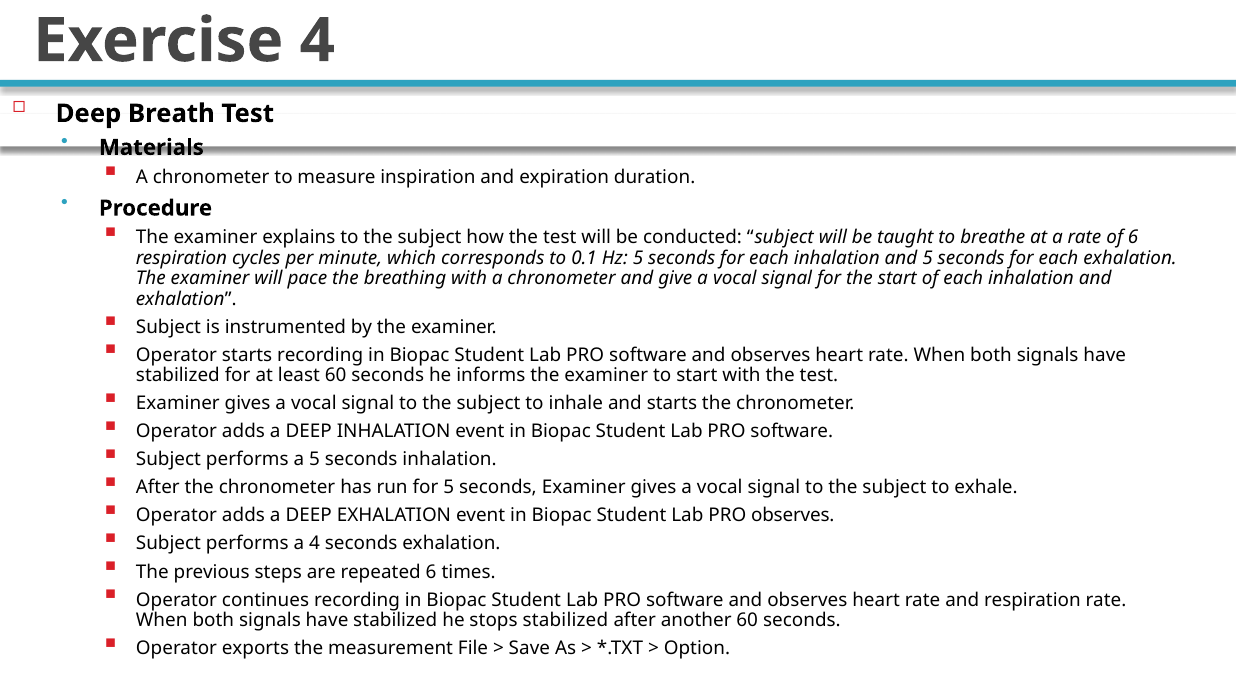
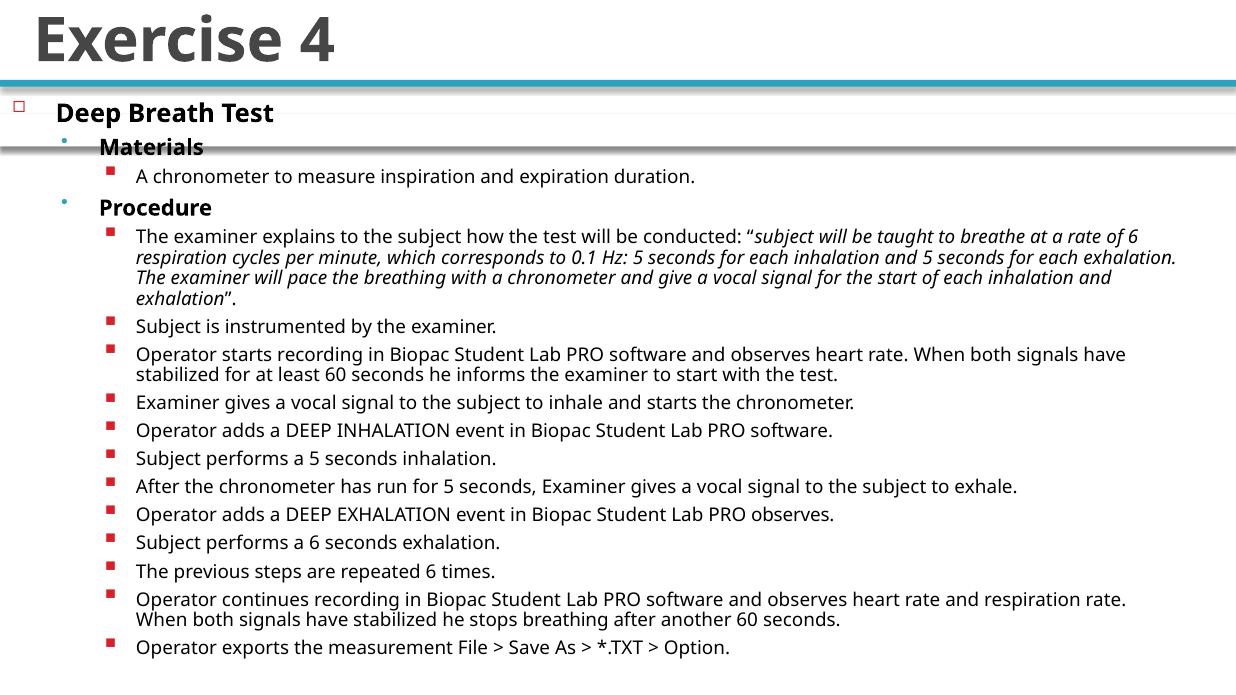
a 4: 4 -> 6
stops stabilized: stabilized -> breathing
